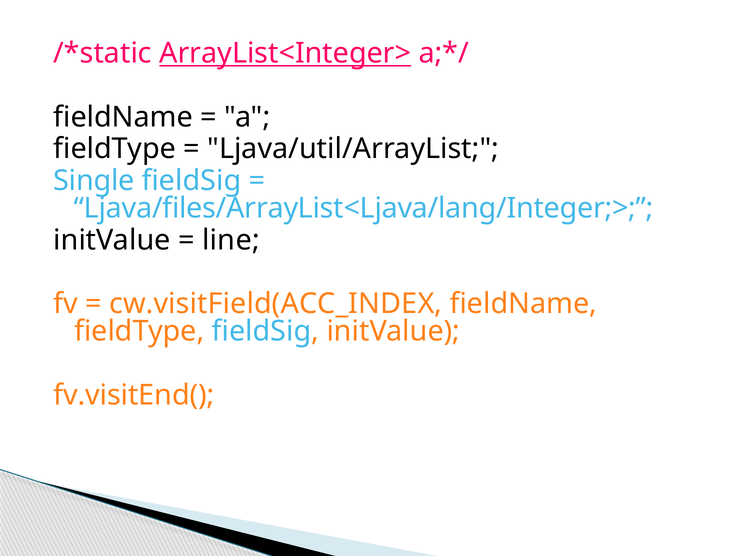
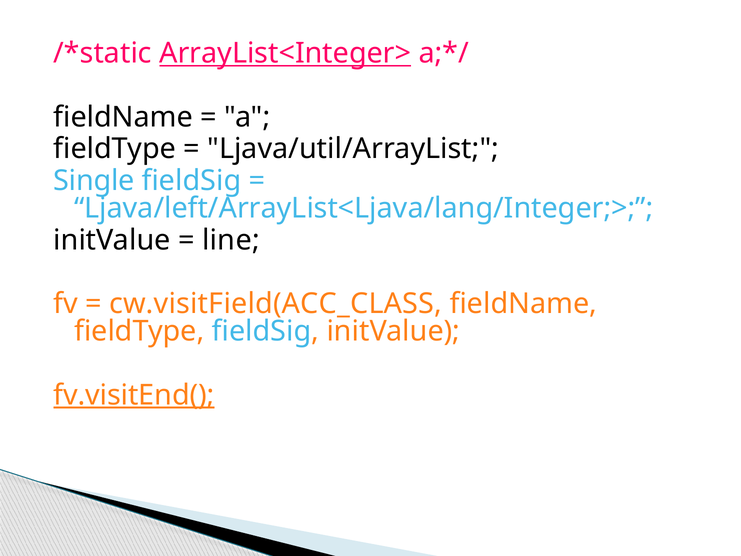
Ljava/files/ArrayList<Ljava/lang/Integer;>: Ljava/files/ArrayList<Ljava/lang/Integer;> -> Ljava/left/ArrayList<Ljava/lang/Integer;>
cw.visitField(ACC_INDEX: cw.visitField(ACC_INDEX -> cw.visitField(ACC_CLASS
fv.visitEnd( underline: none -> present
